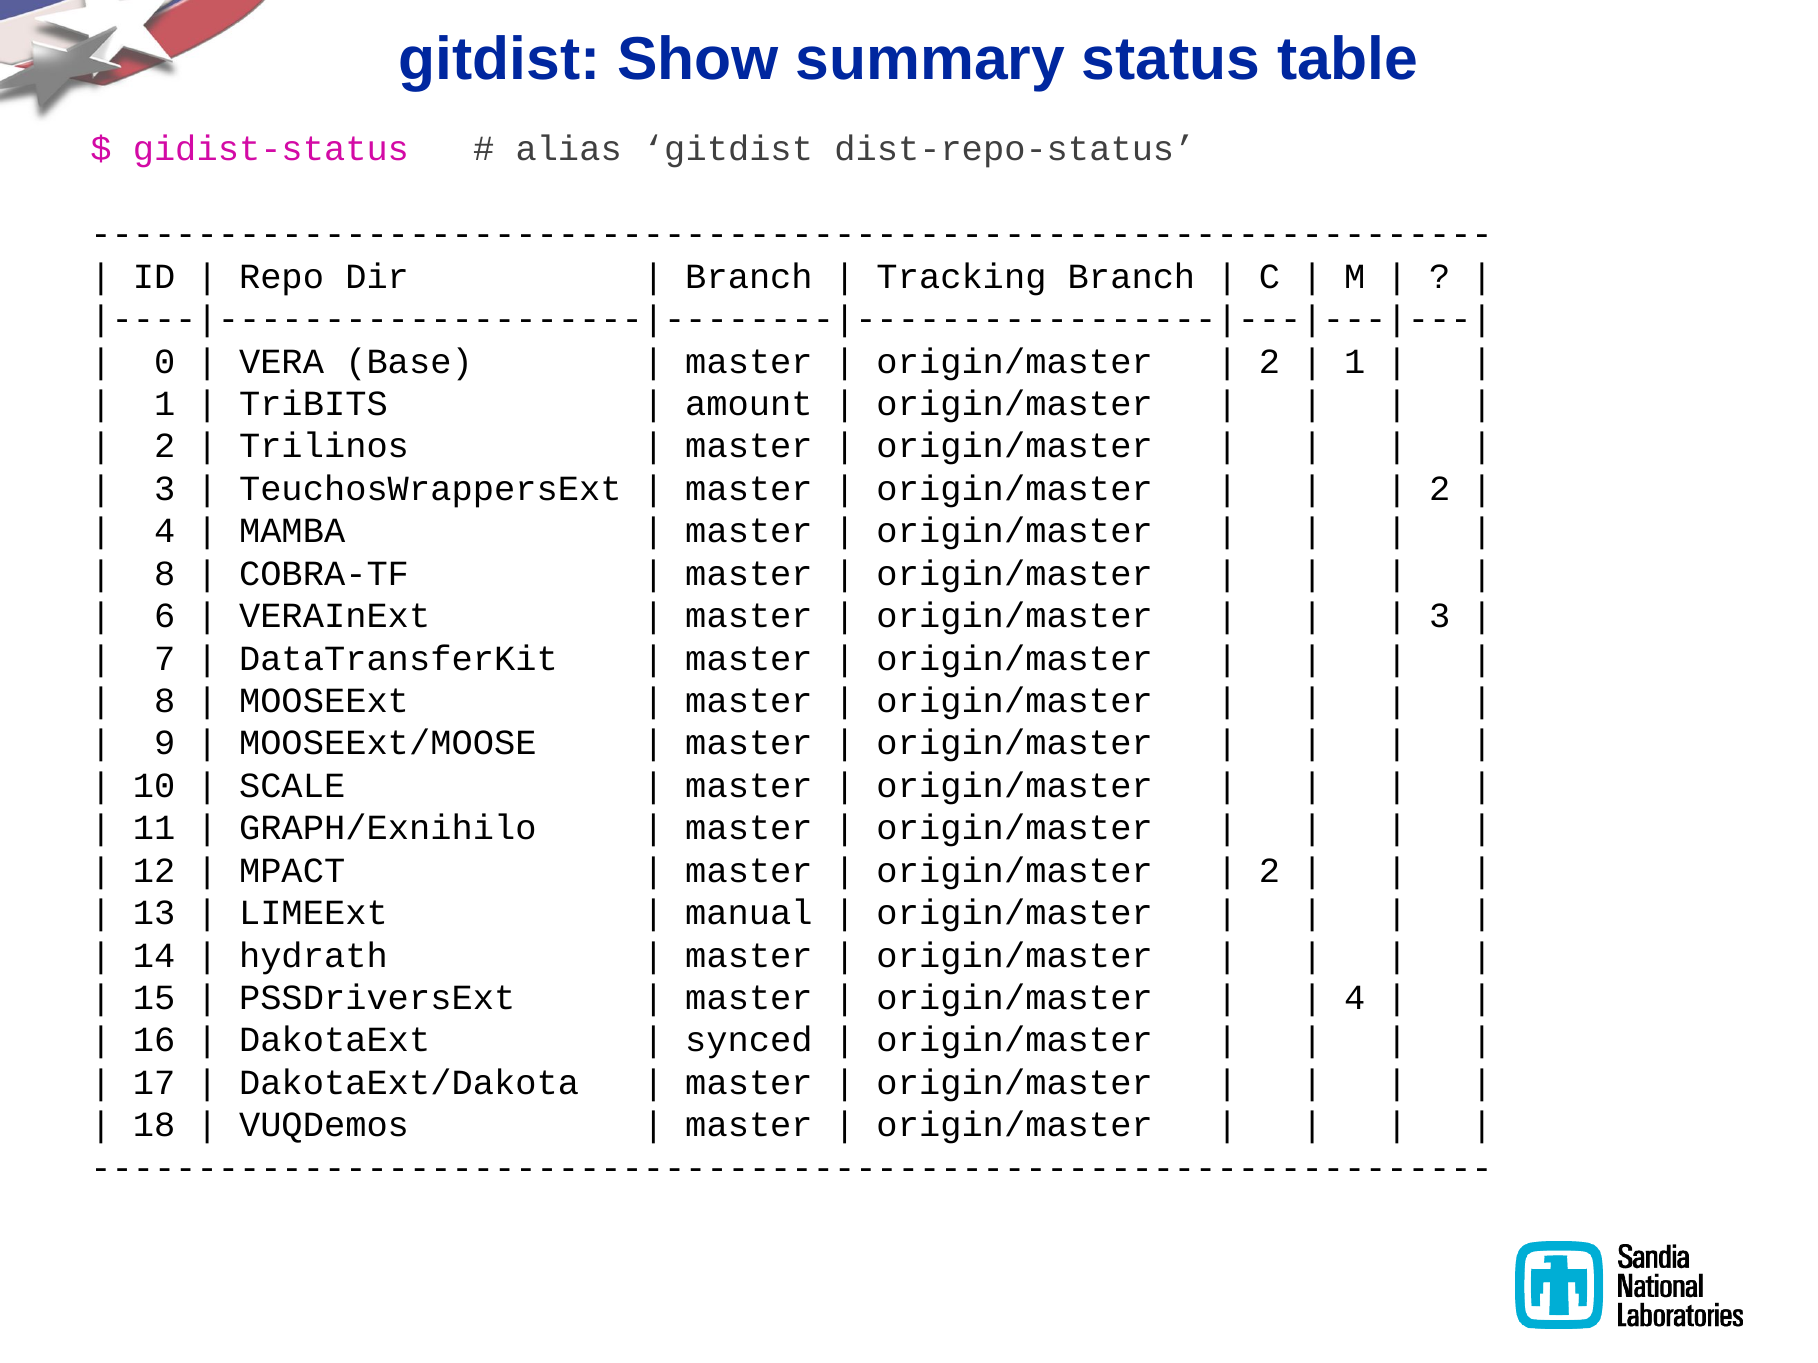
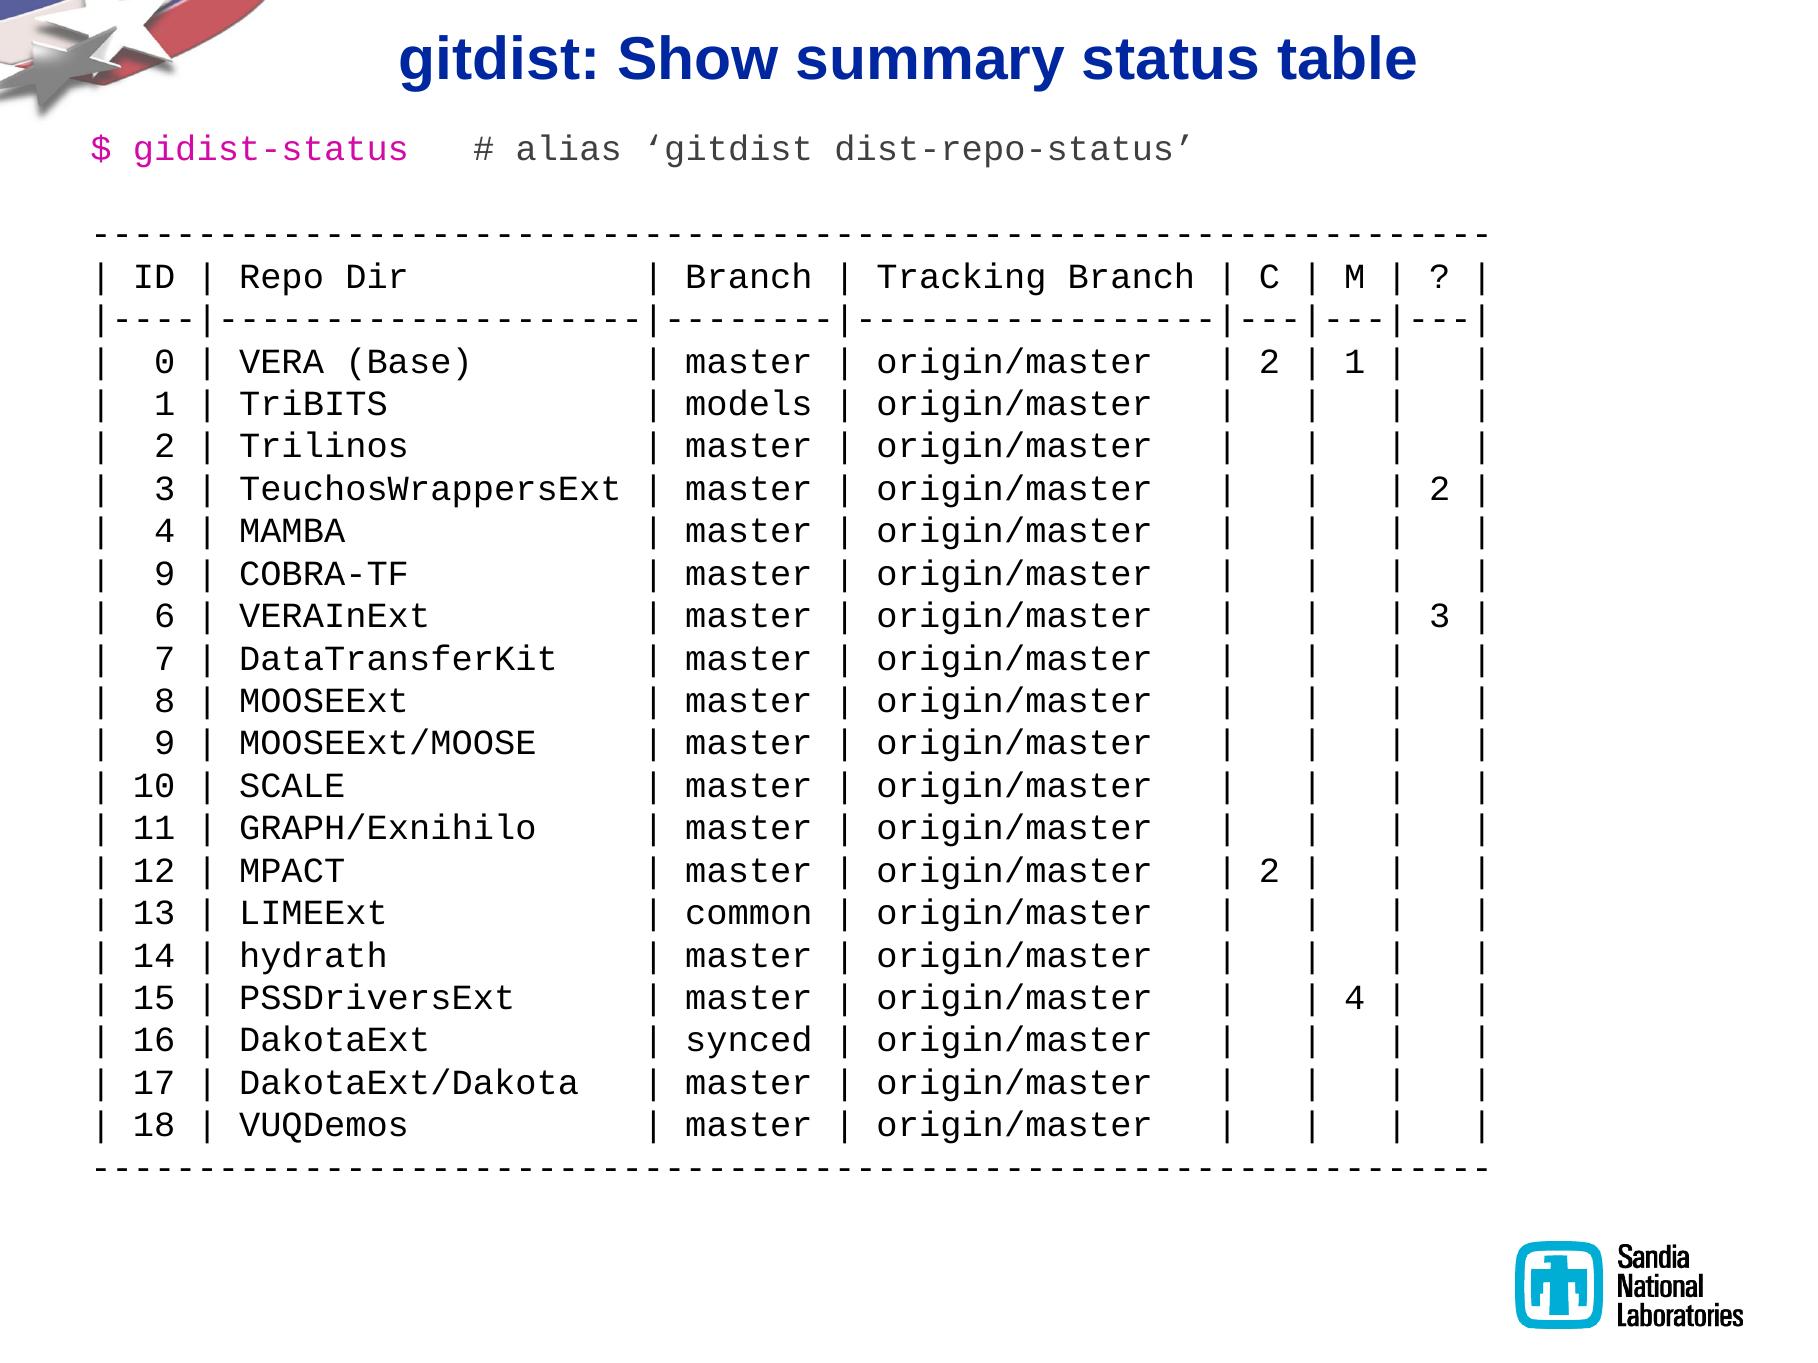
amount: amount -> models
8 at (165, 574): 8 -> 9
manual: manual -> common
